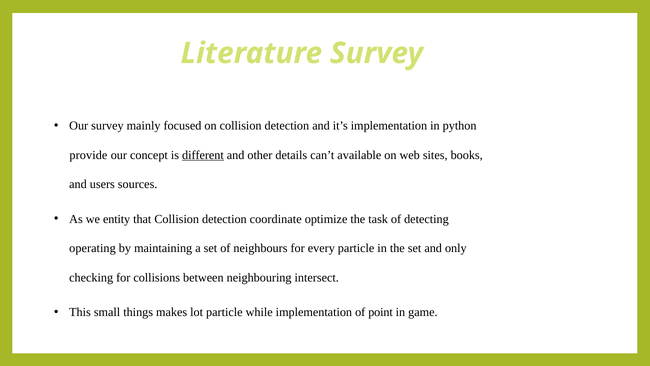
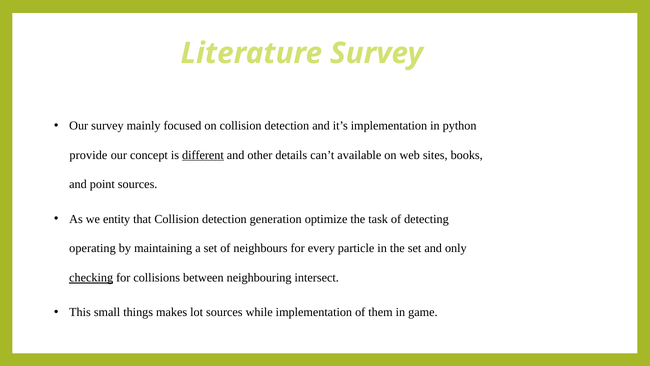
users: users -> point
coordinate: coordinate -> generation
checking underline: none -> present
lot particle: particle -> sources
point: point -> them
